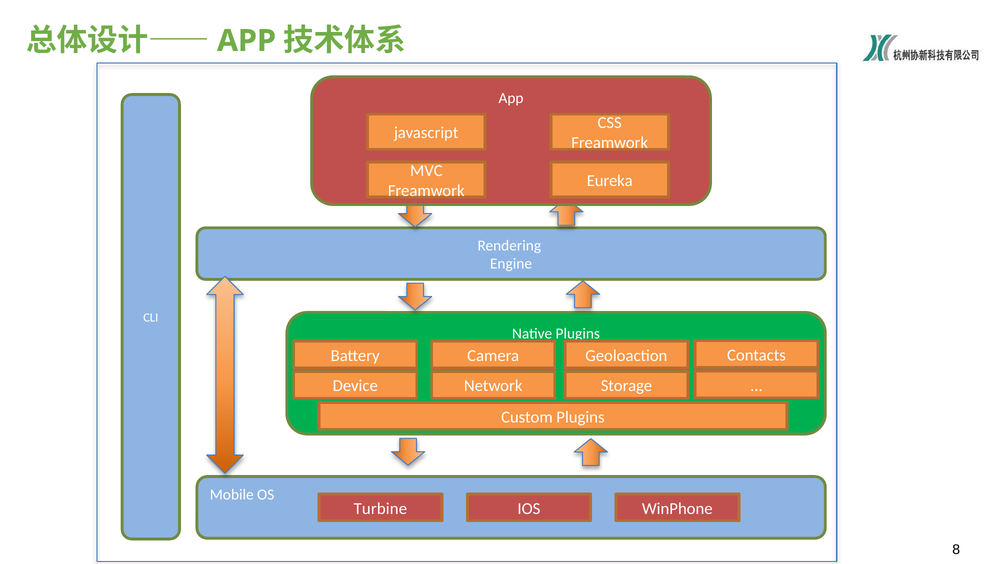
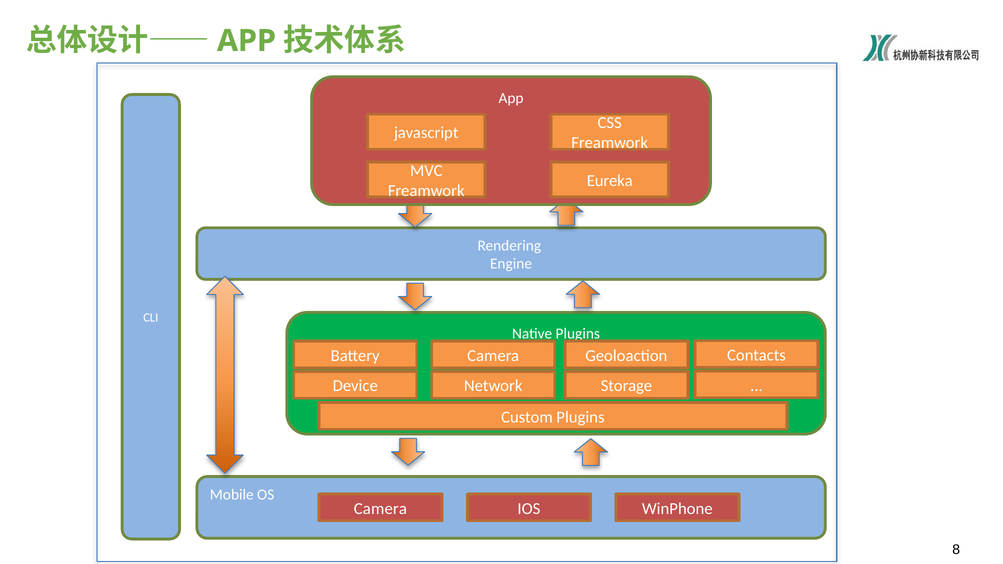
Turbine at (380, 509): Turbine -> Camera
